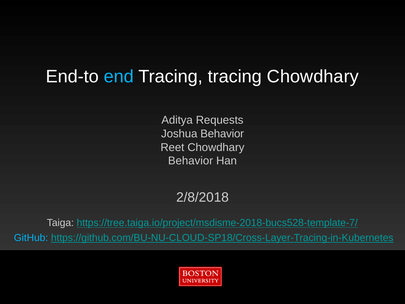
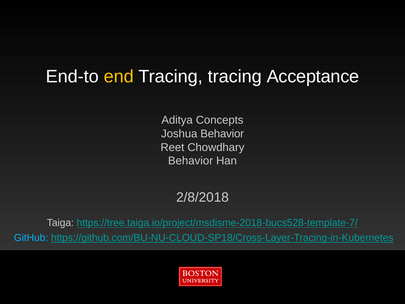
end colour: light blue -> yellow
tracing Chowdhary: Chowdhary -> Acceptance
Requests: Requests -> Concepts
